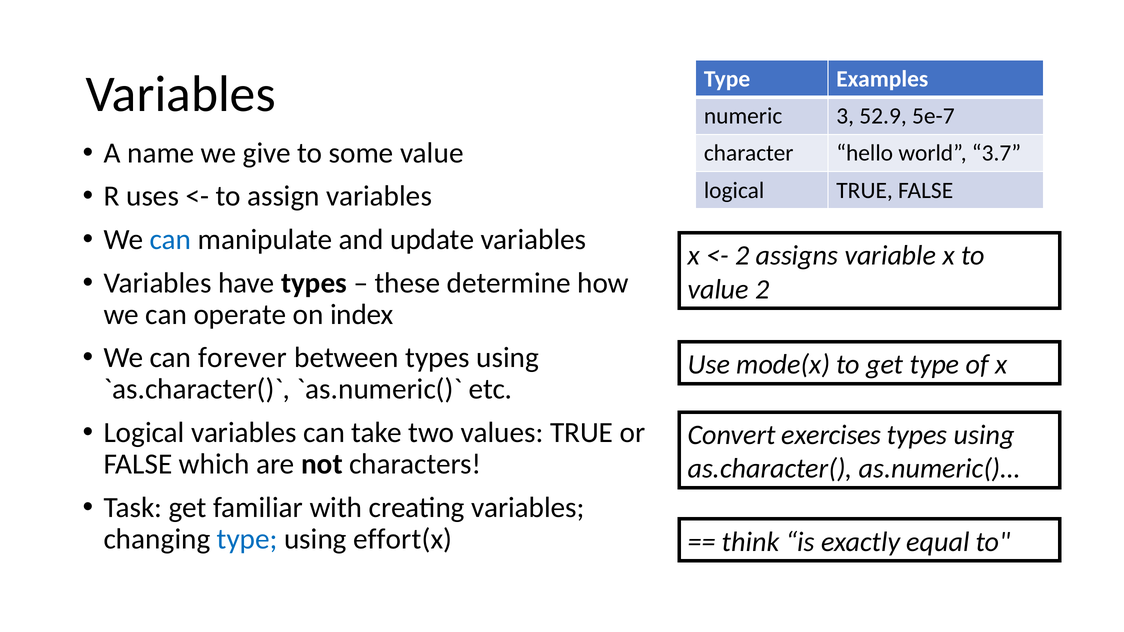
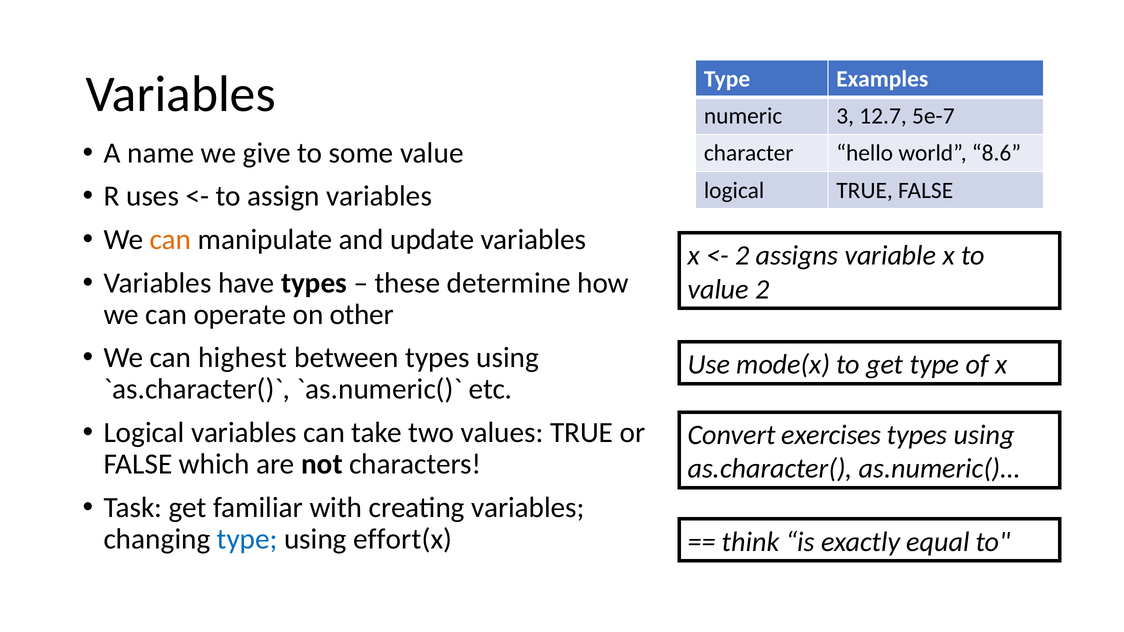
52.9: 52.9 -> 12.7
3.7: 3.7 -> 8.6
can at (171, 240) colour: blue -> orange
index: index -> other
forever: forever -> highest
